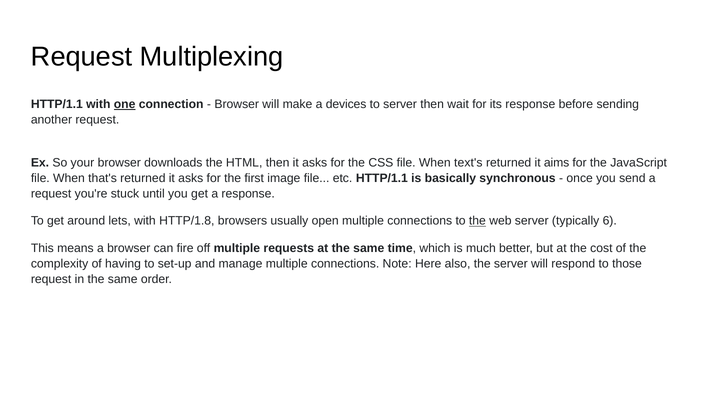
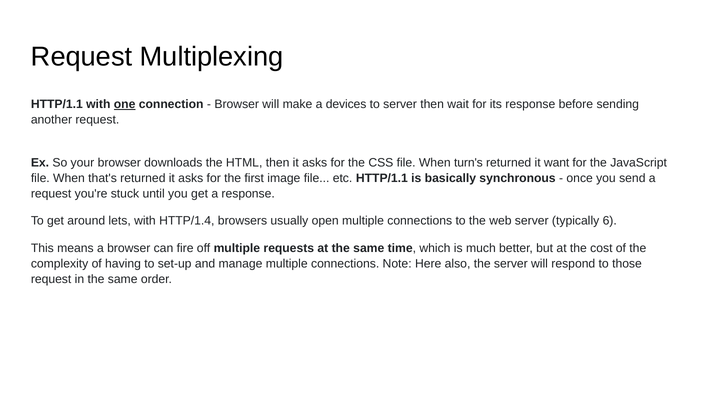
text's: text's -> turn's
aims: aims -> want
HTTP/1.8: HTTP/1.8 -> HTTP/1.4
the at (477, 221) underline: present -> none
